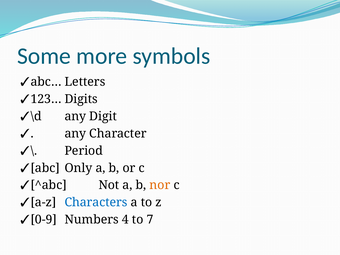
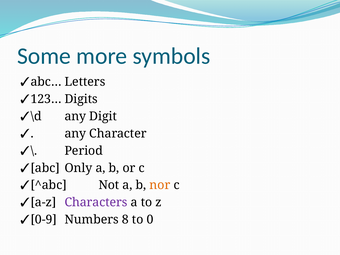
Characters colour: blue -> purple
4: 4 -> 8
7: 7 -> 0
